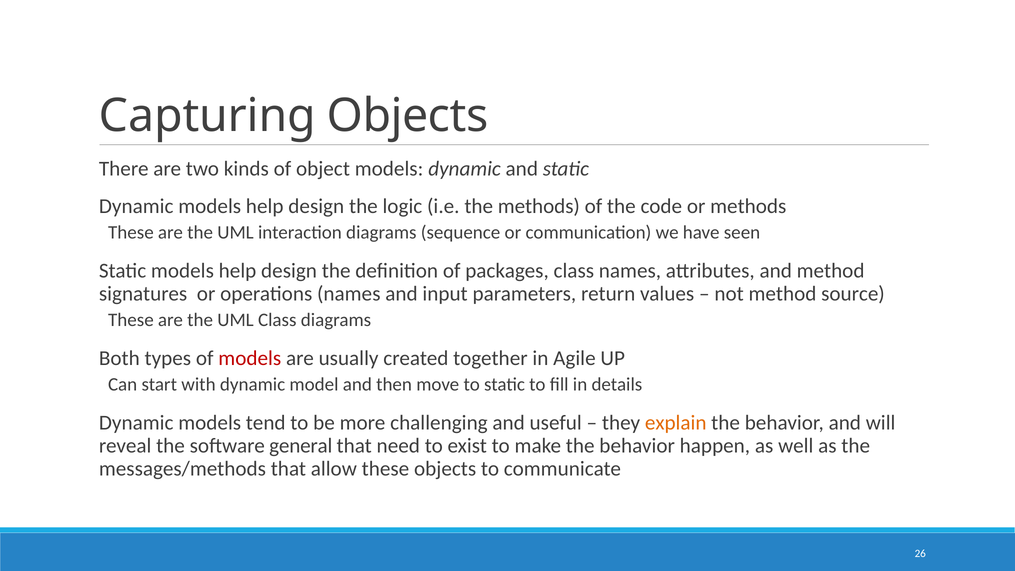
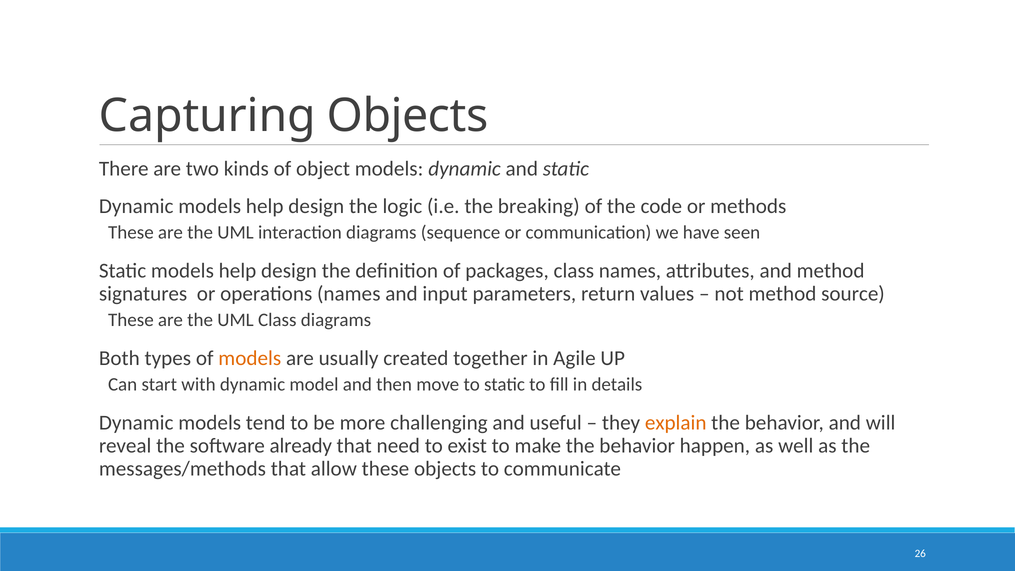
the methods: methods -> breaking
models at (250, 358) colour: red -> orange
general: general -> already
